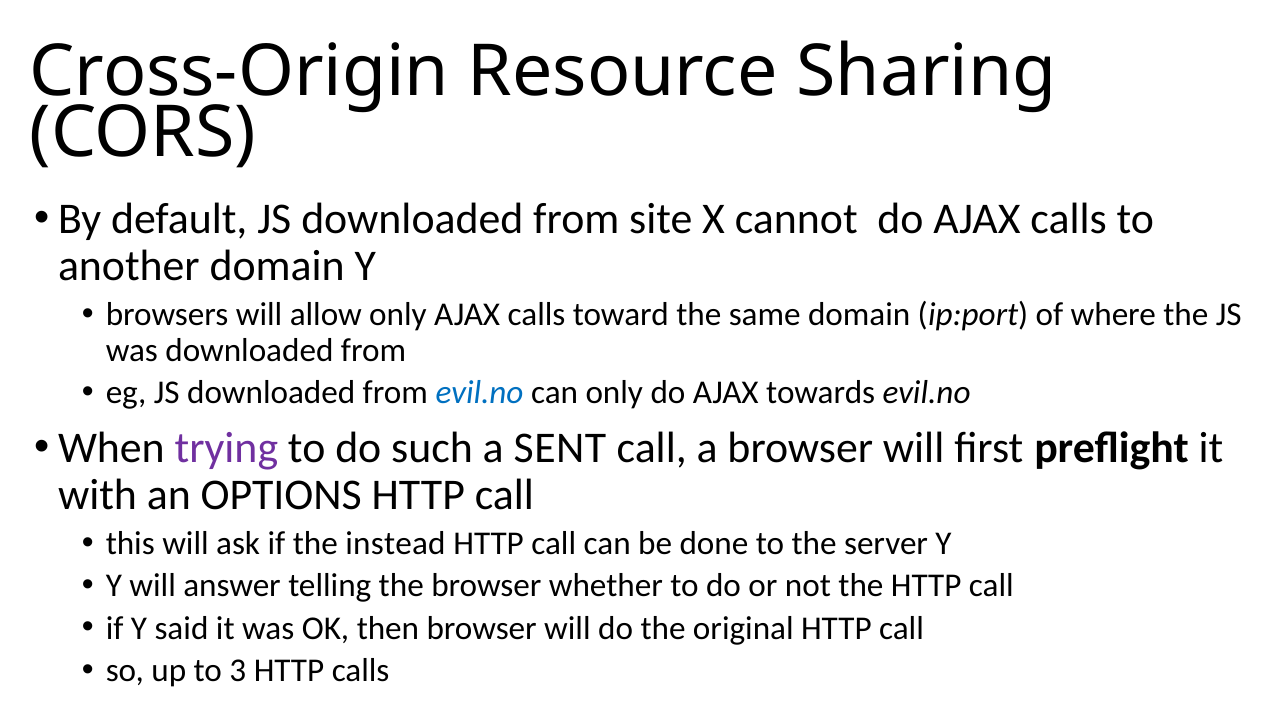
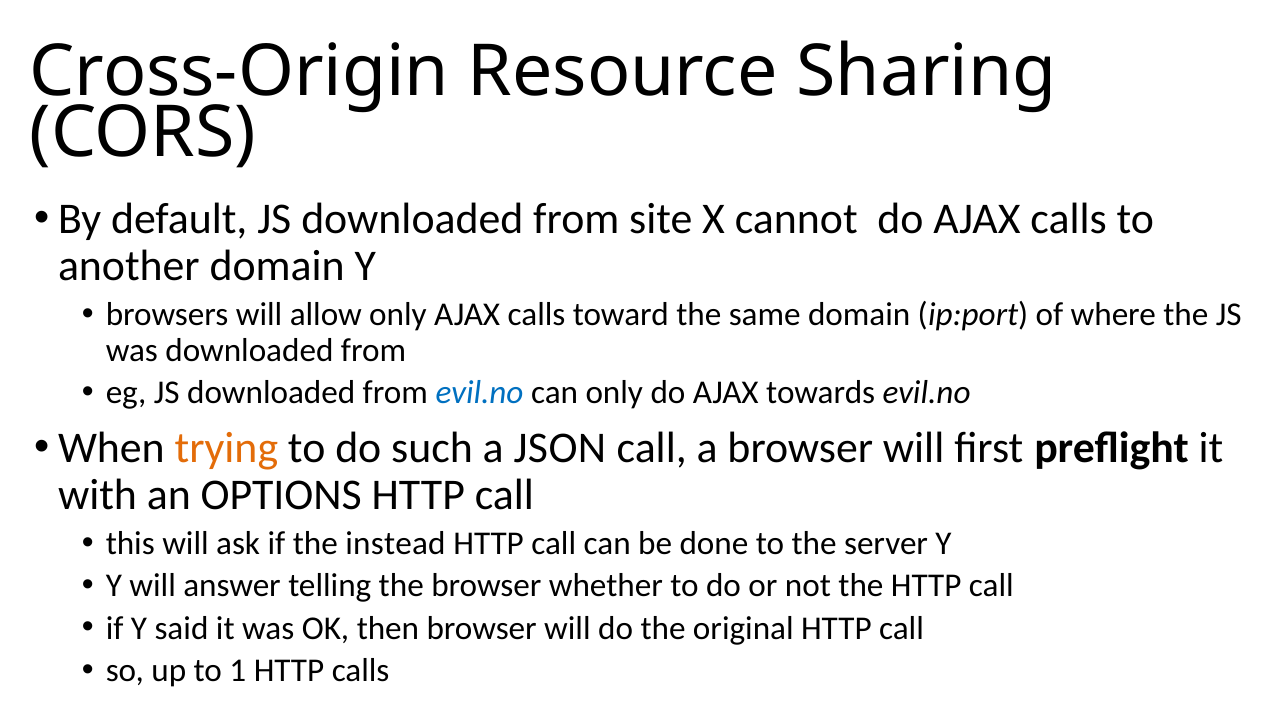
trying colour: purple -> orange
SENT: SENT -> JSON
3: 3 -> 1
